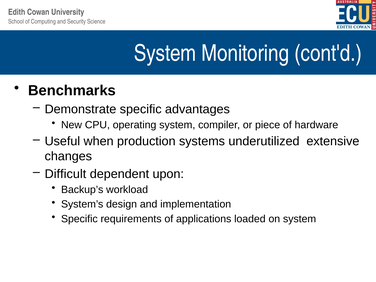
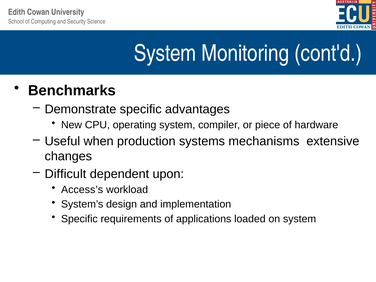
underutilized: underutilized -> mechanisms
Backup’s: Backup’s -> Access’s
